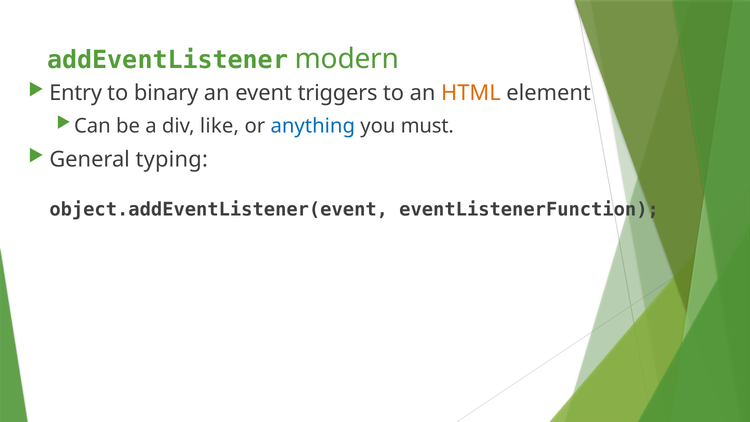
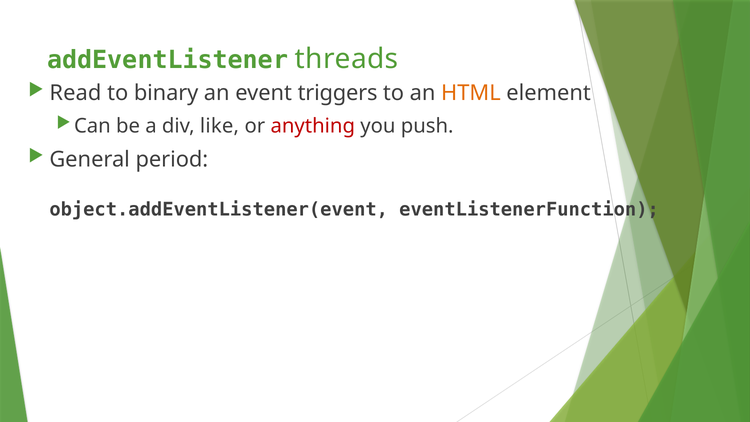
modern: modern -> threads
Entry: Entry -> Read
anything colour: blue -> red
must: must -> push
typing: typing -> period
